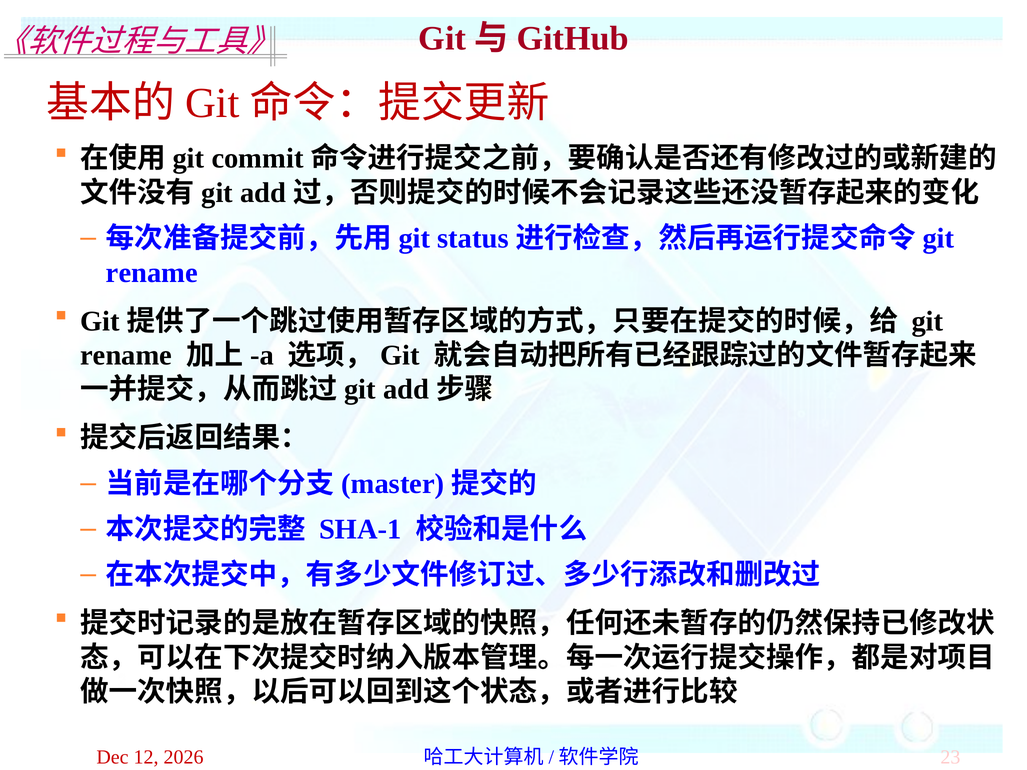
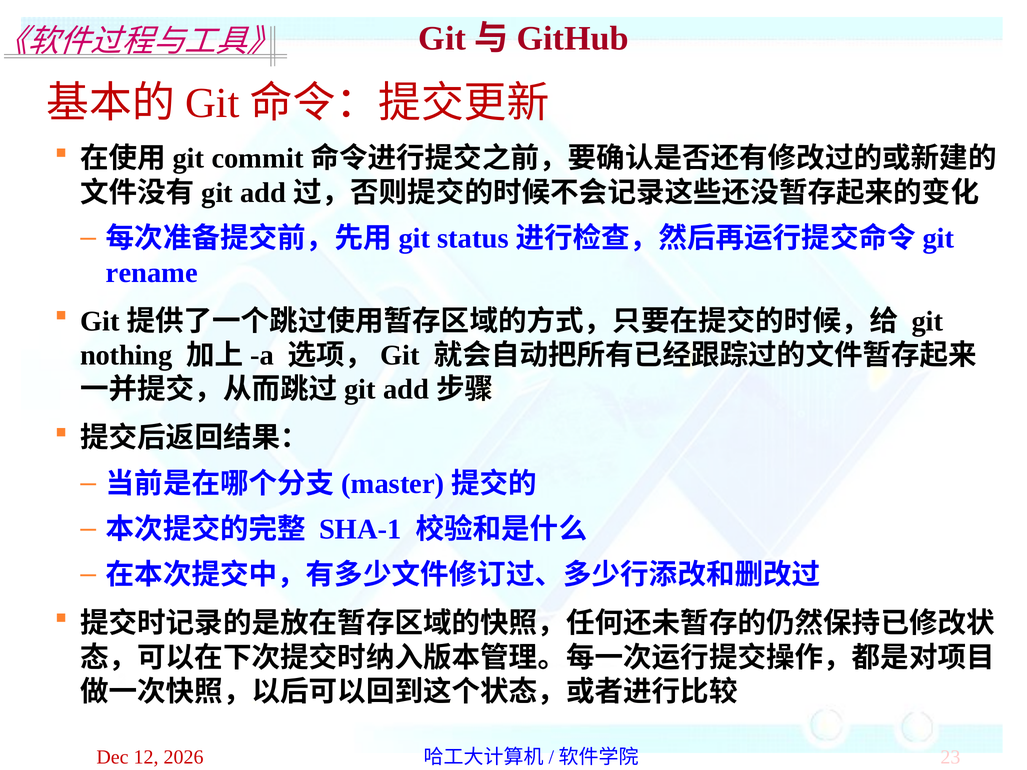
rename at (126, 355): rename -> nothing
